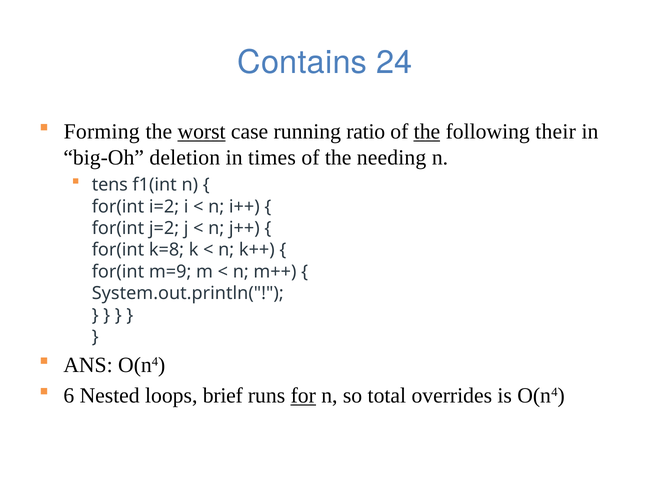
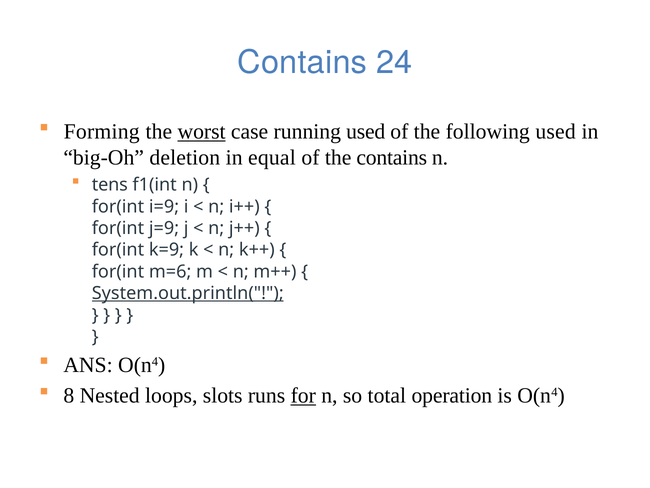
running ratio: ratio -> used
the at (427, 132) underline: present -> none
following their: their -> used
times: times -> equal
the needing: needing -> contains
i=2: i=2 -> i=9
j=2: j=2 -> j=9
k=8: k=8 -> k=9
m=9: m=9 -> m=6
System.out.println( underline: none -> present
6: 6 -> 8
brief: brief -> slots
overrides: overrides -> operation
